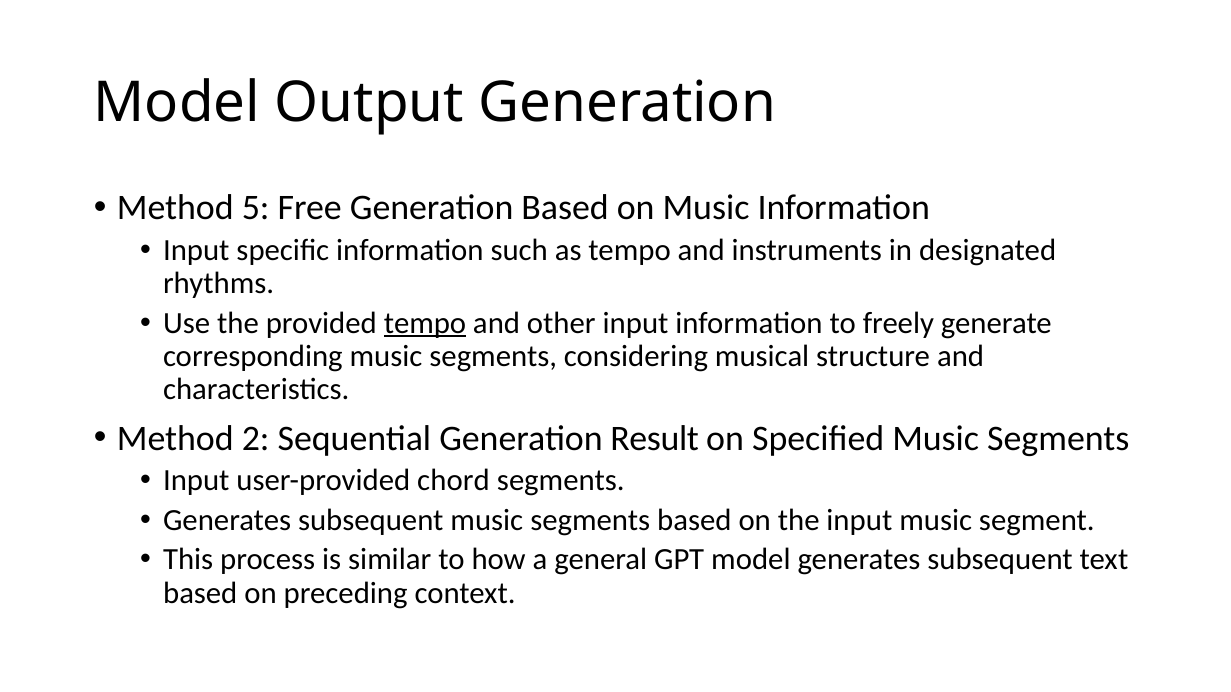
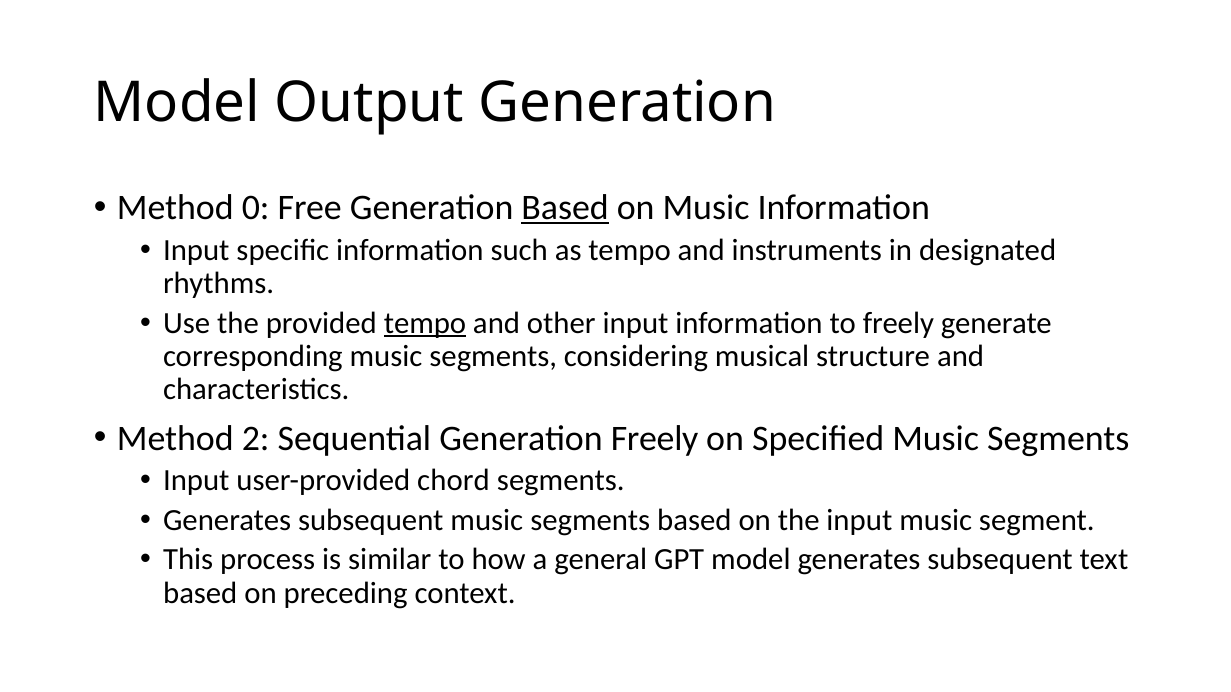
5: 5 -> 0
Based at (565, 208) underline: none -> present
Generation Result: Result -> Freely
